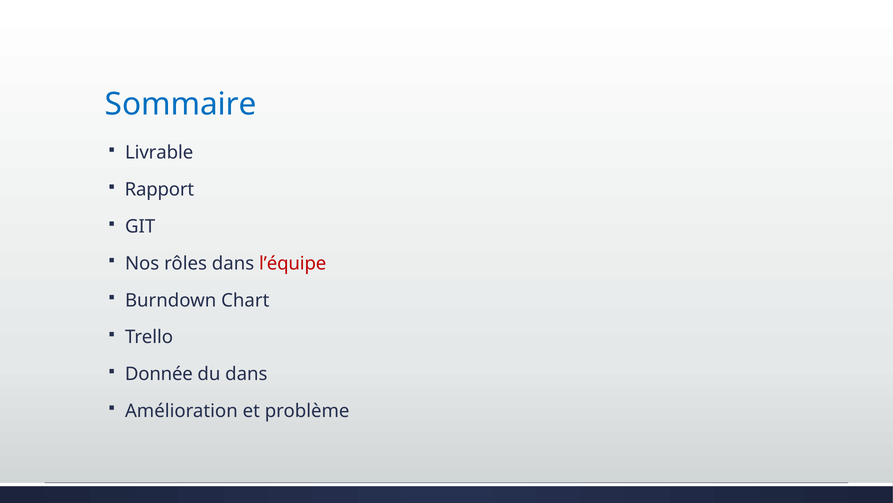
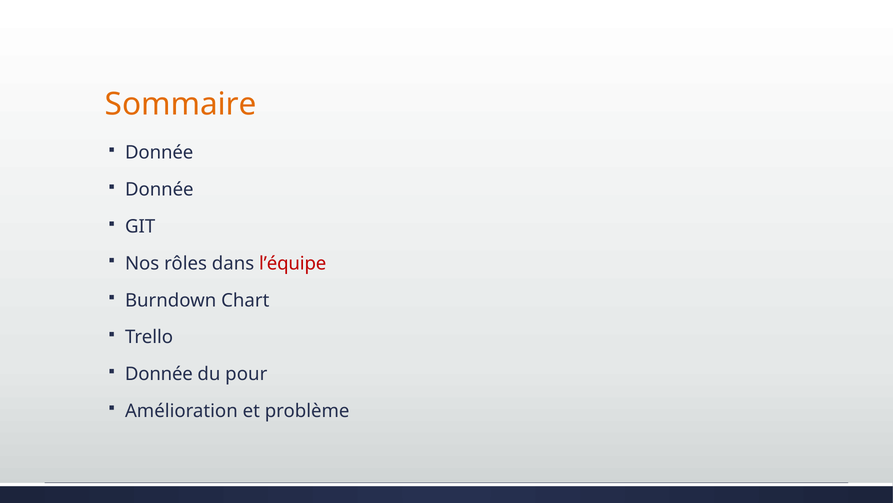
Sommaire colour: blue -> orange
Livrable at (159, 153): Livrable -> Donnée
Rapport at (159, 189): Rapport -> Donnée
du dans: dans -> pour
